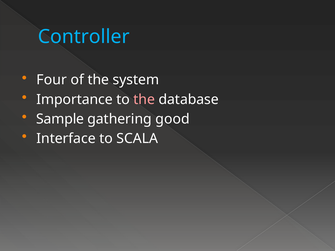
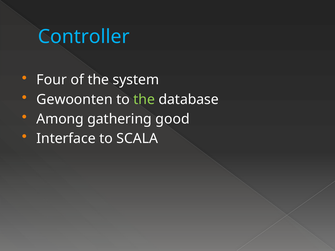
Importance: Importance -> Gewoonten
the at (144, 100) colour: pink -> light green
Sample: Sample -> Among
